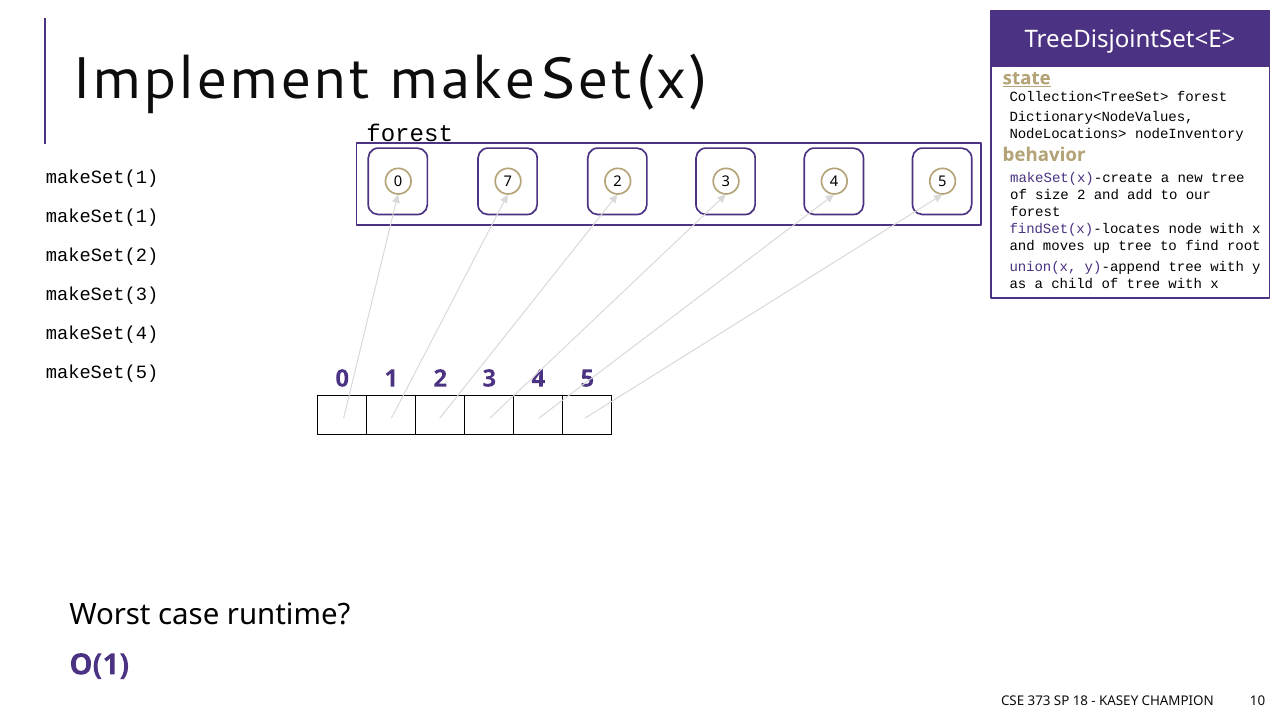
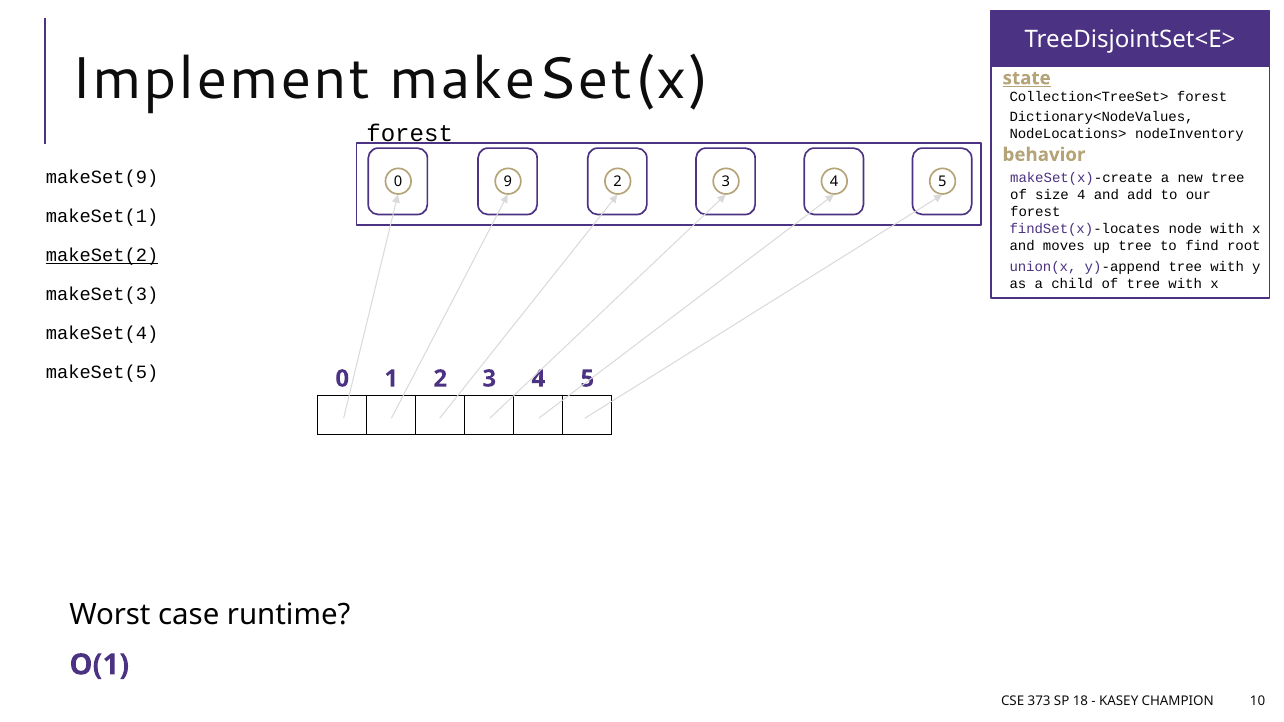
makeSet(1 at (102, 178): makeSet(1 -> makeSet(9
7: 7 -> 9
size 2: 2 -> 4
makeSet(2 underline: none -> present
